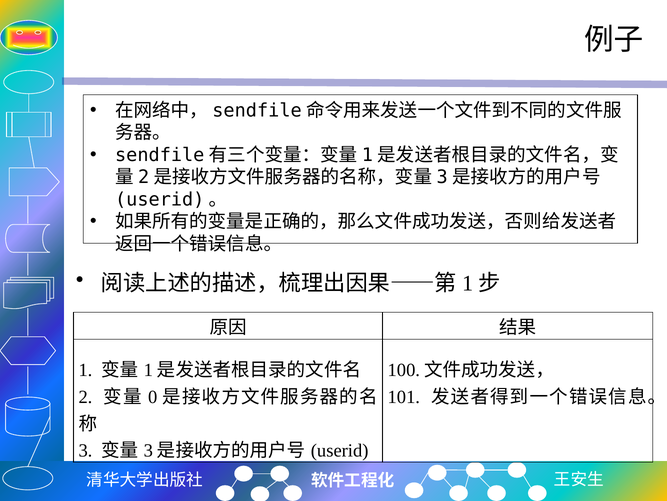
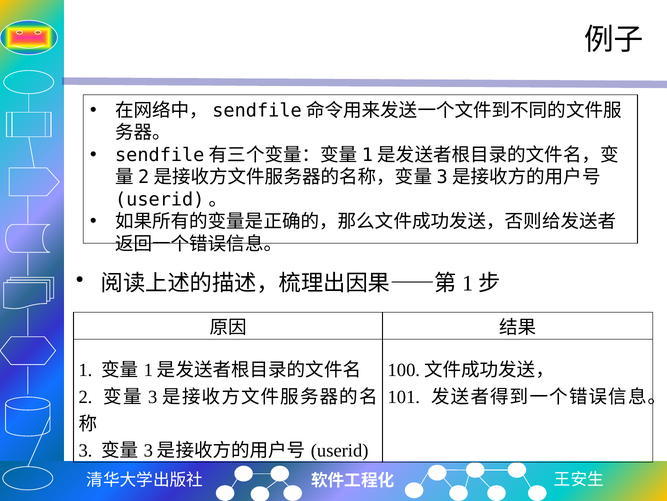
0 at (153, 396): 0 -> 3
